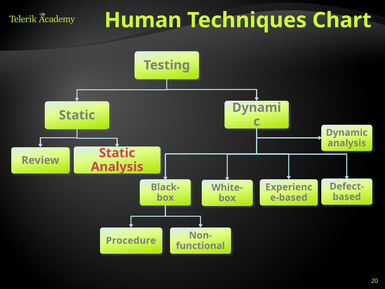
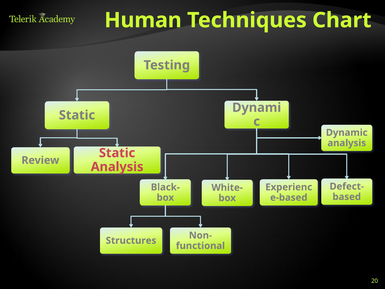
Procedure: Procedure -> Structures
